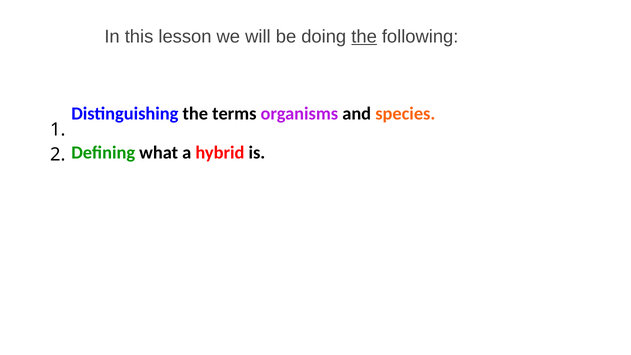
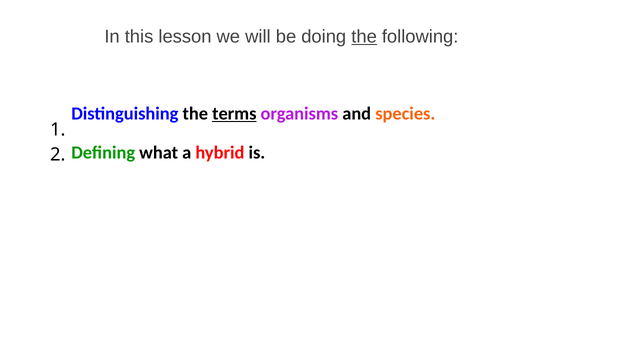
terms underline: none -> present
